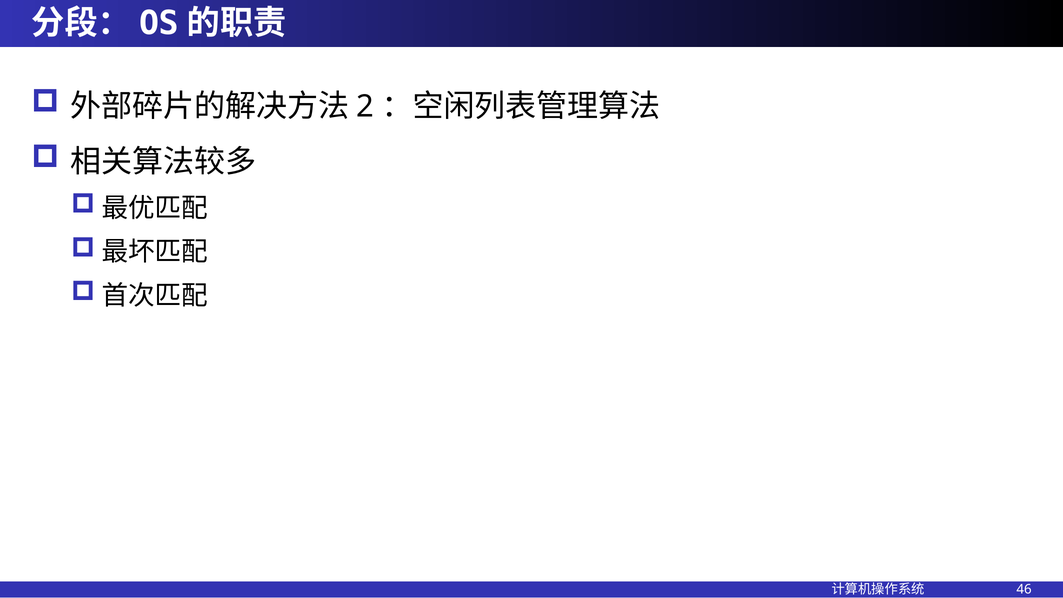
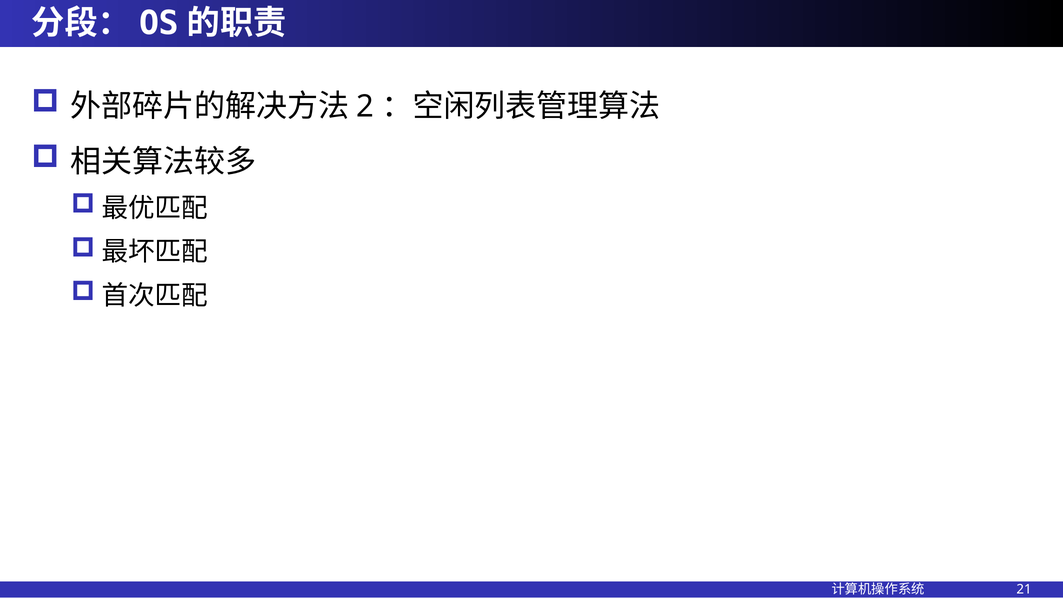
46: 46 -> 21
